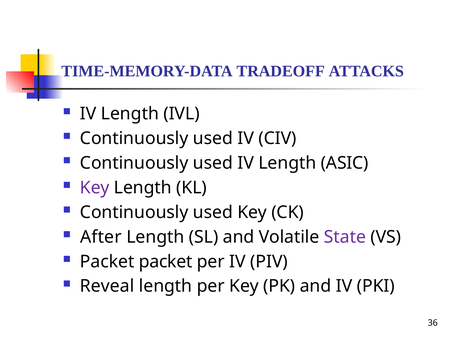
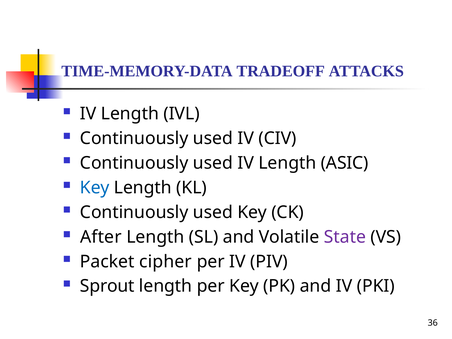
Key at (95, 188) colour: purple -> blue
Packet packet: packet -> cipher
Reveal: Reveal -> Sprout
